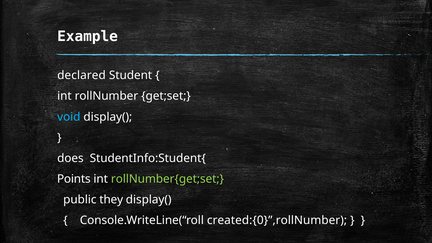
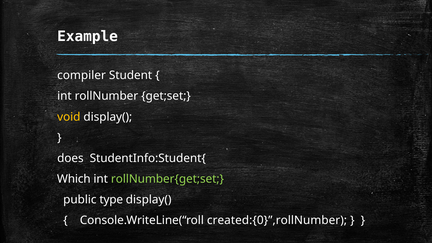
declared: declared -> compiler
void colour: light blue -> yellow
Points: Points -> Which
they: they -> type
